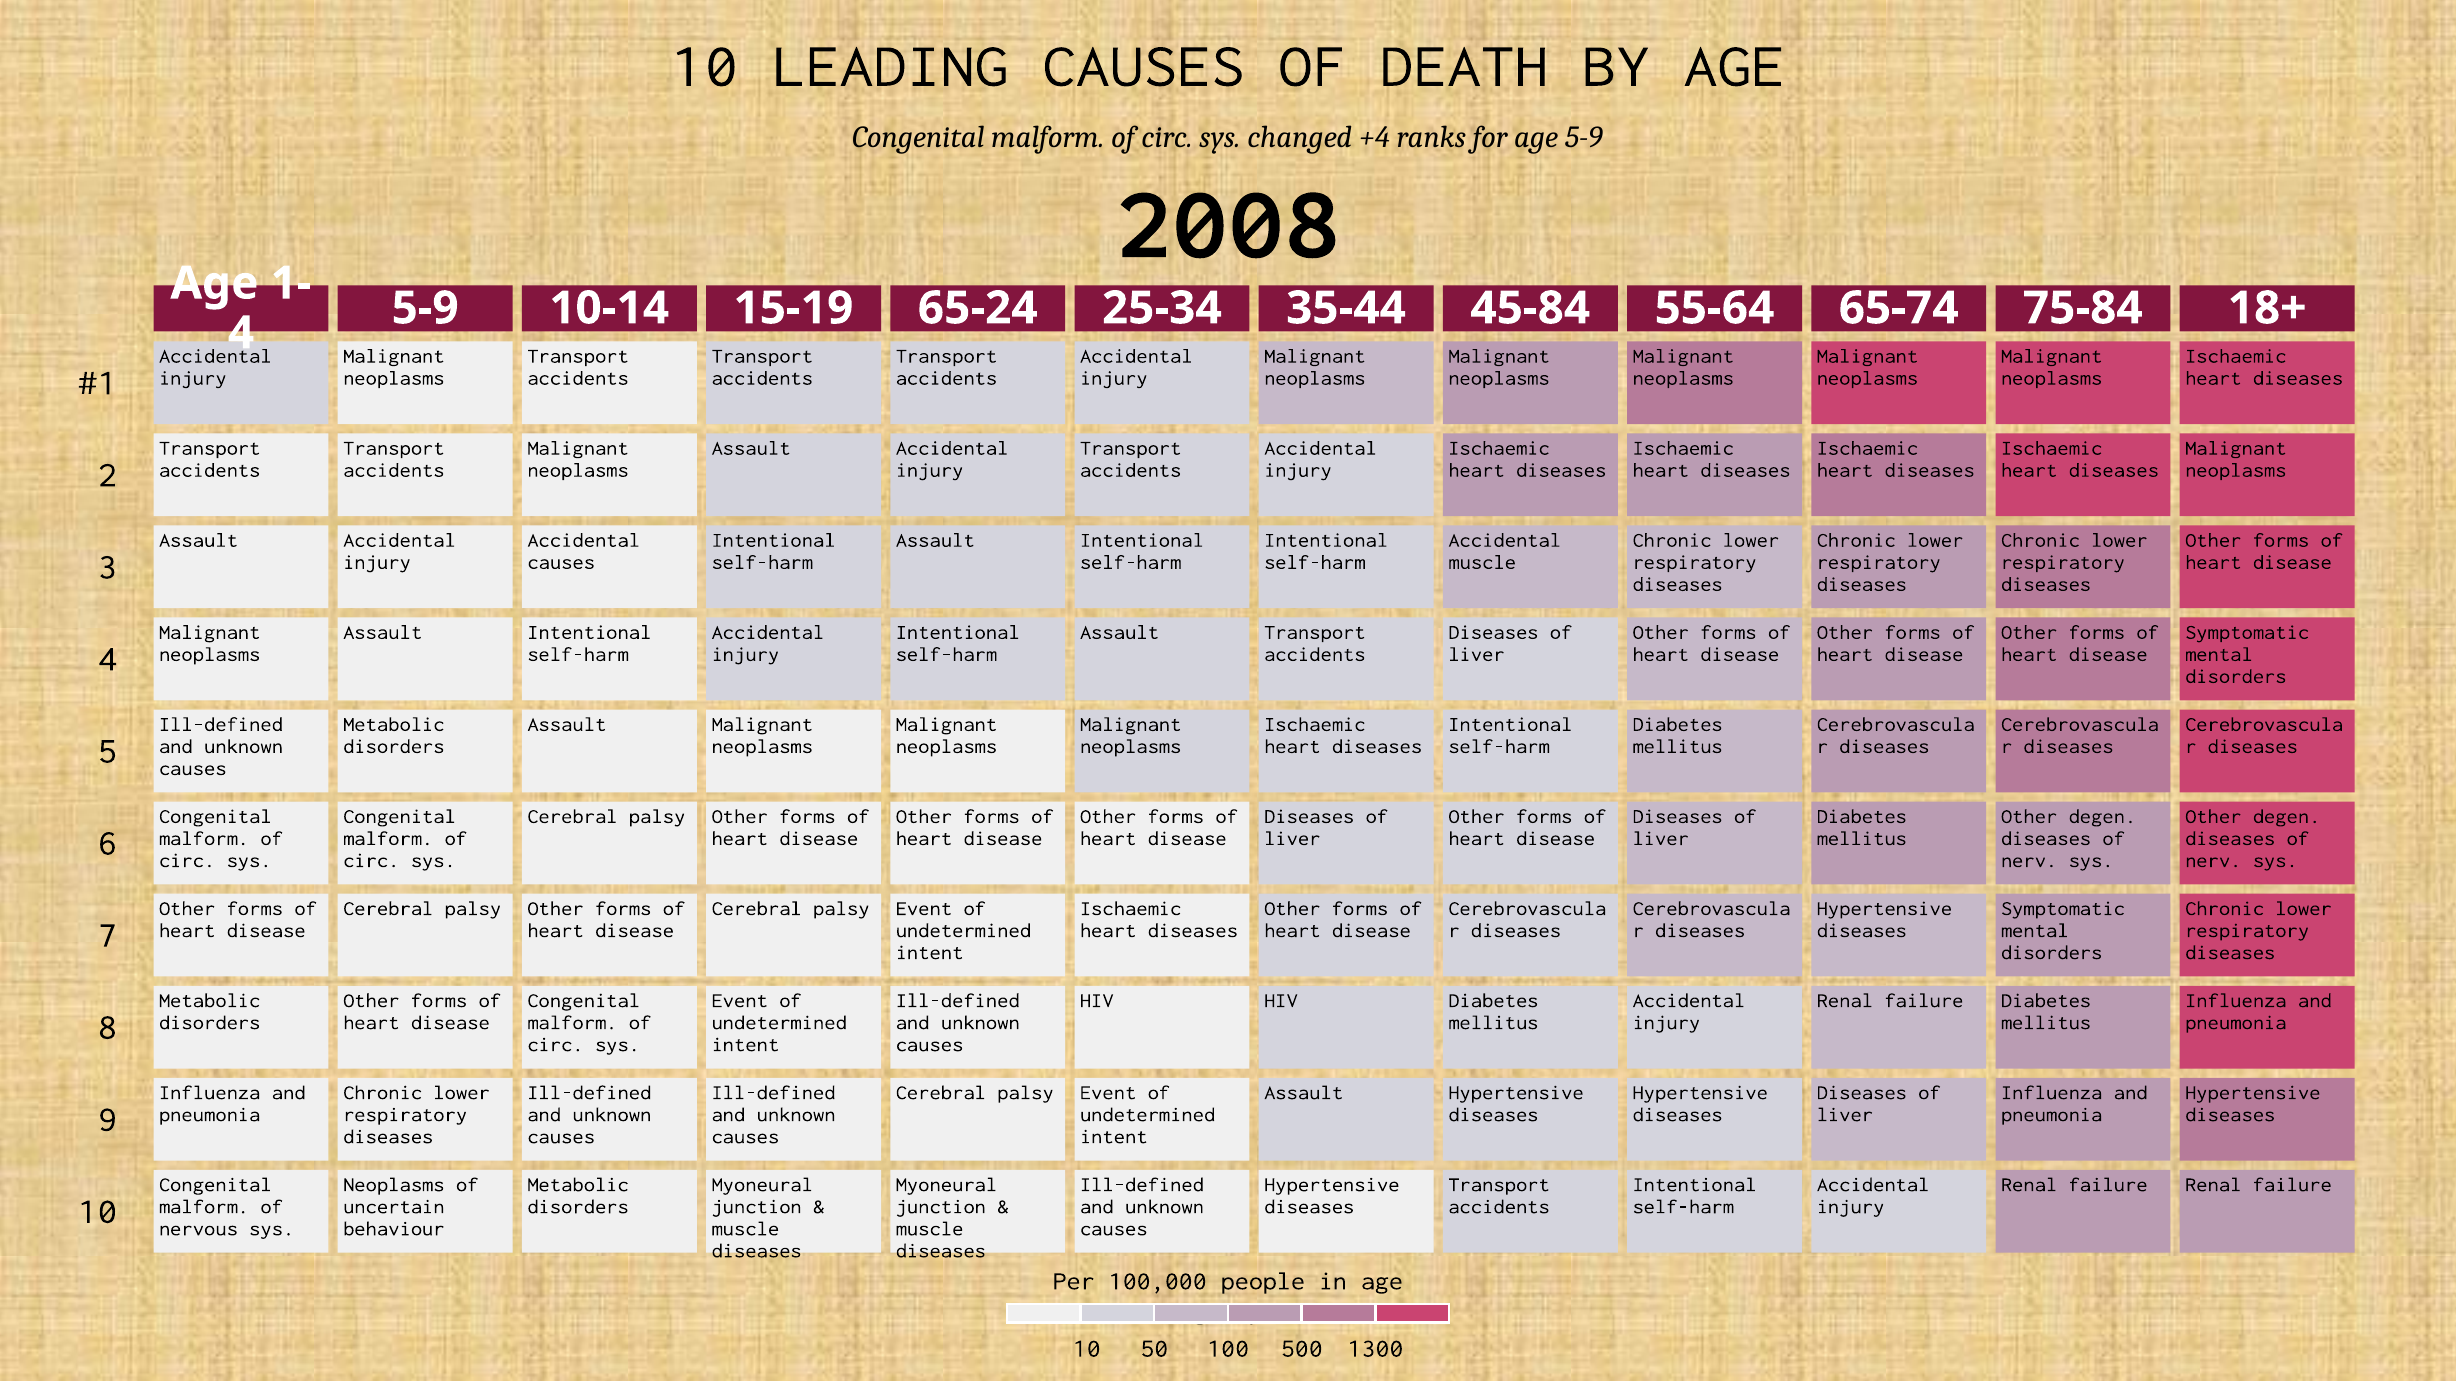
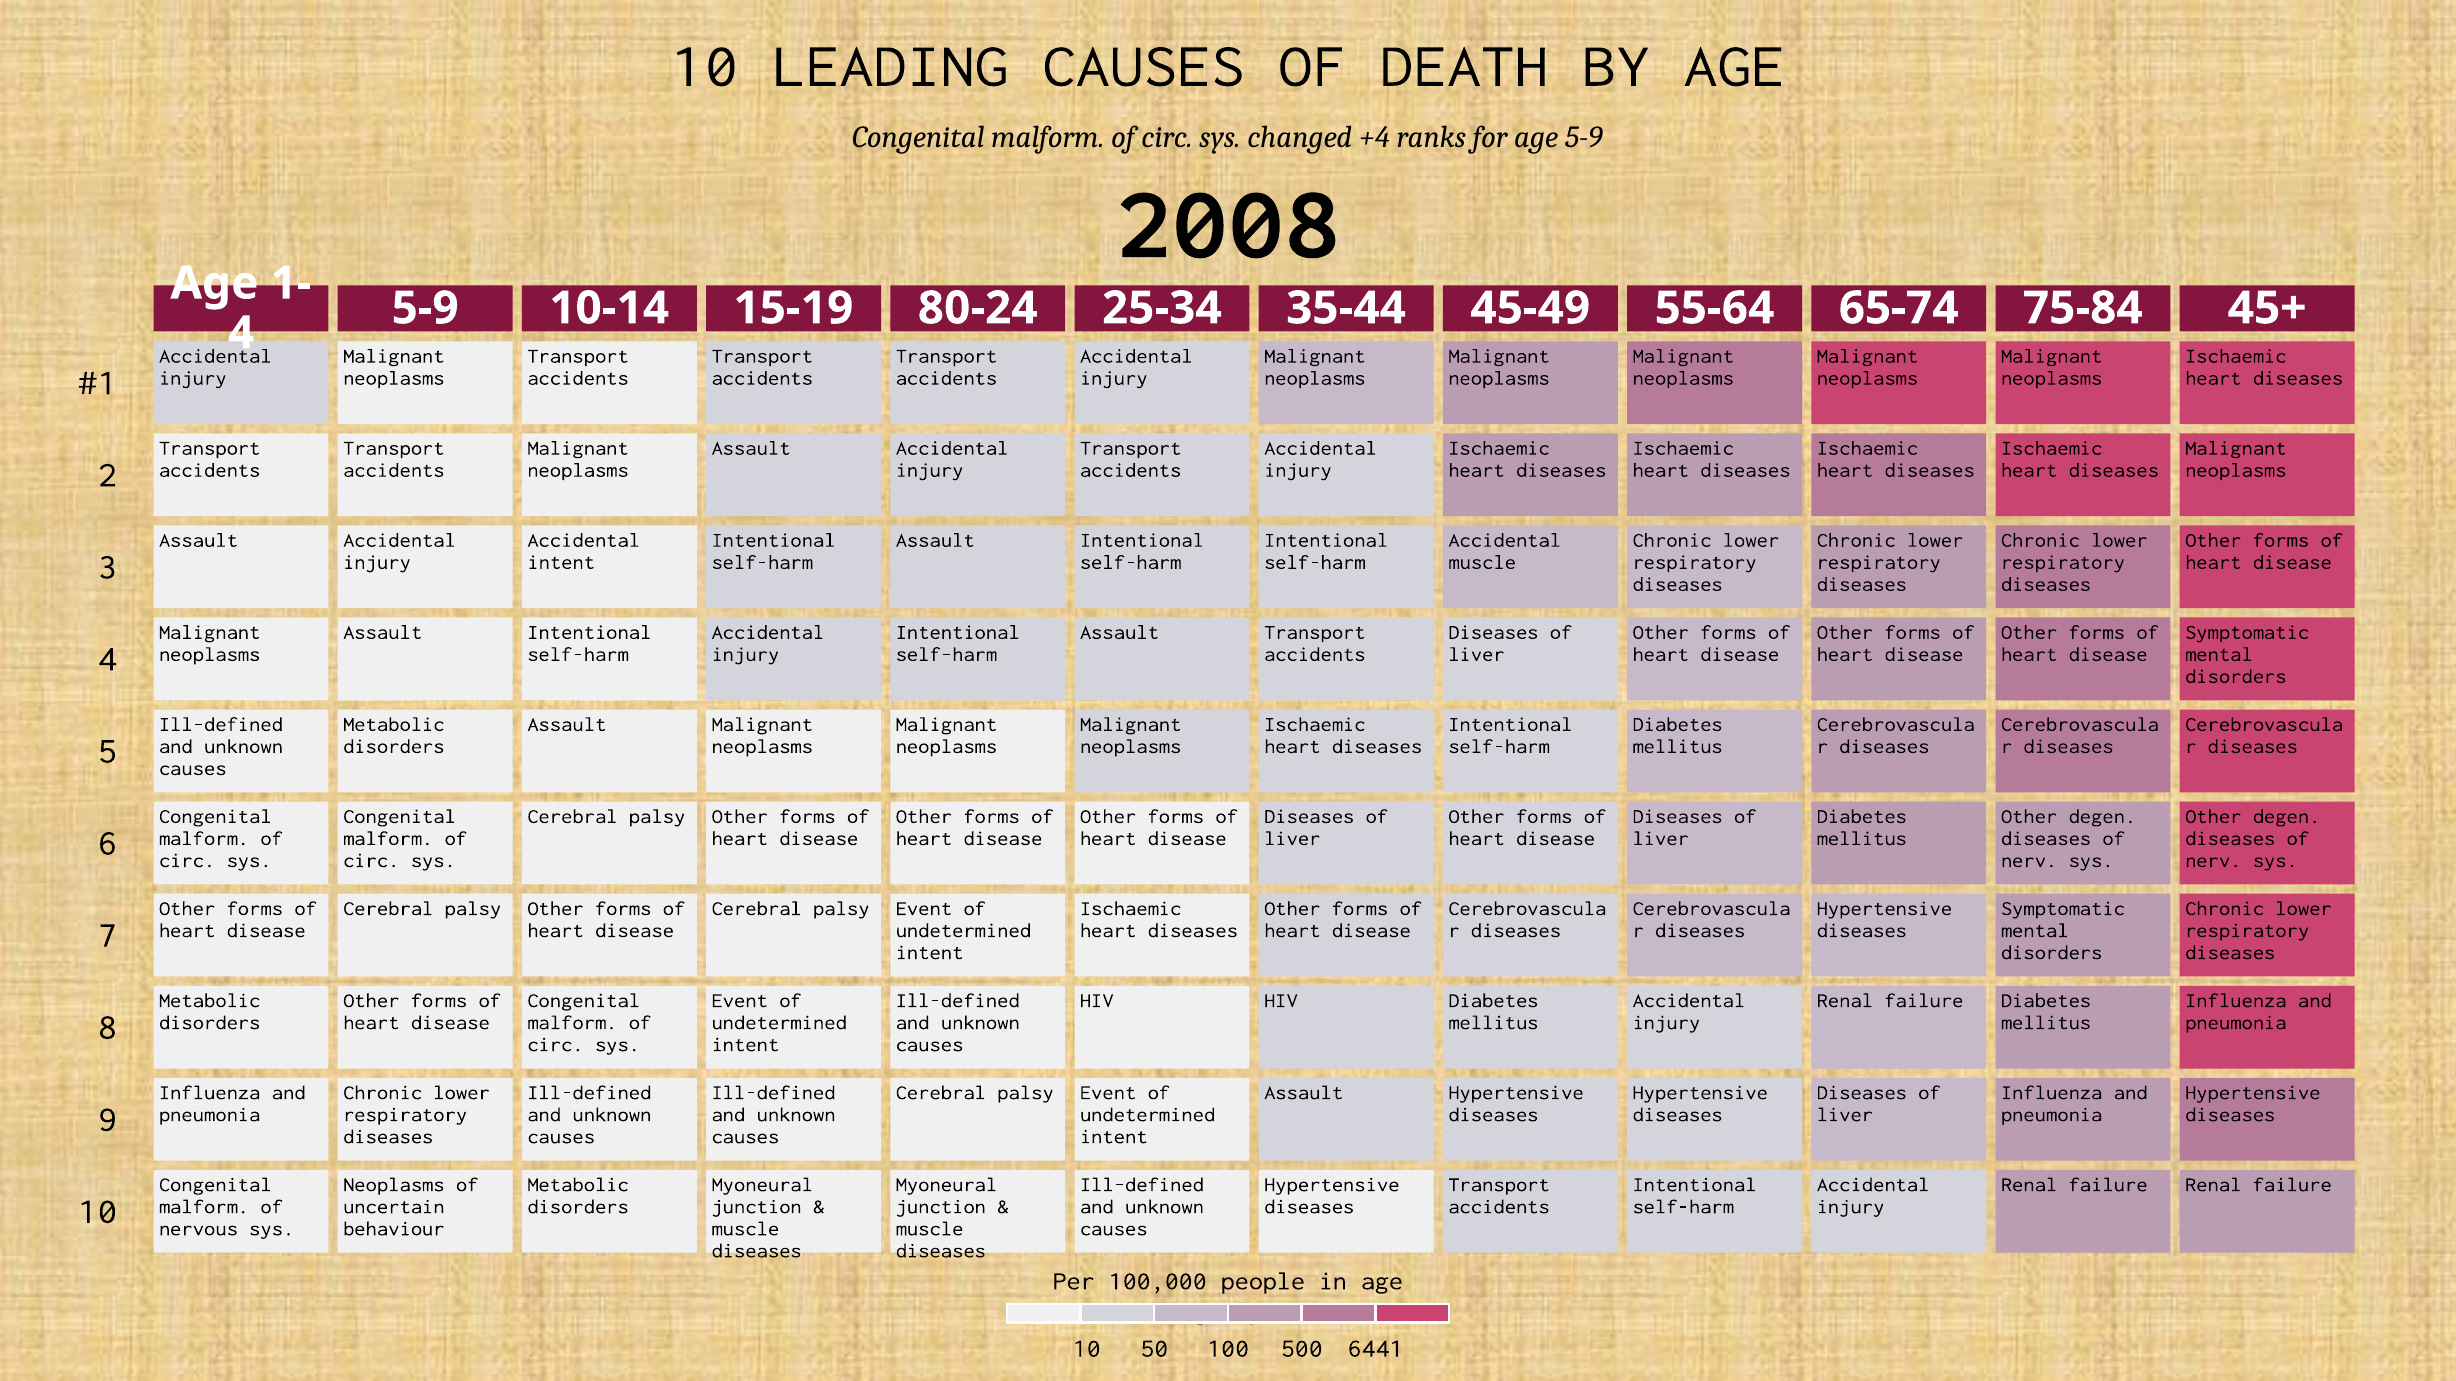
65-24: 65-24 -> 80-24
45-84: 45-84 -> 45-49
18+: 18+ -> 45+
causes at (561, 562): causes -> intent
1300: 1300 -> 6441
